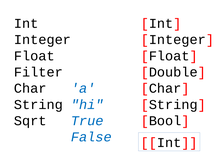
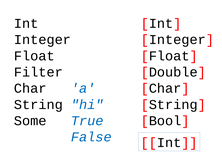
Sqrt: Sqrt -> Some
